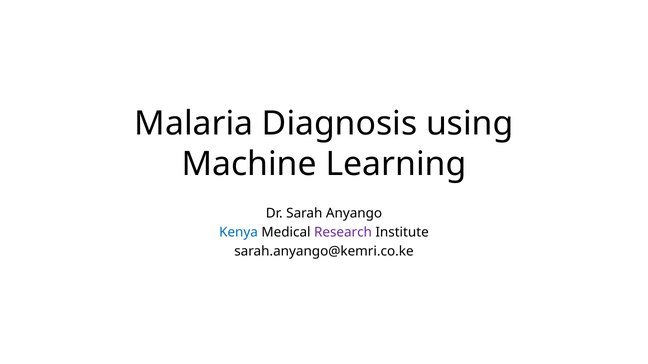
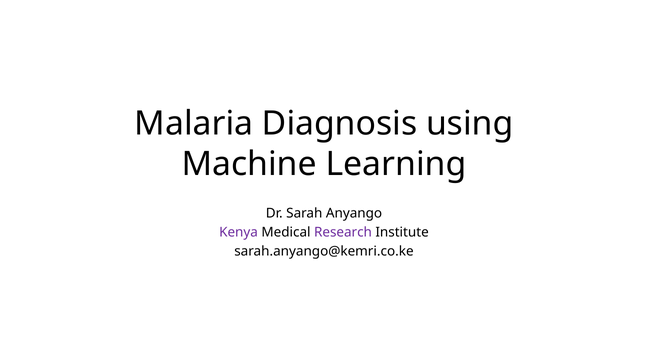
Kenya colour: blue -> purple
